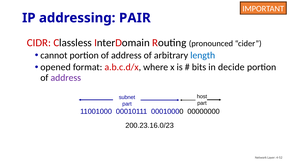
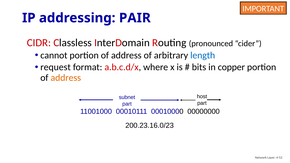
opened: opened -> request
decide: decide -> copper
address at (66, 78) colour: purple -> orange
